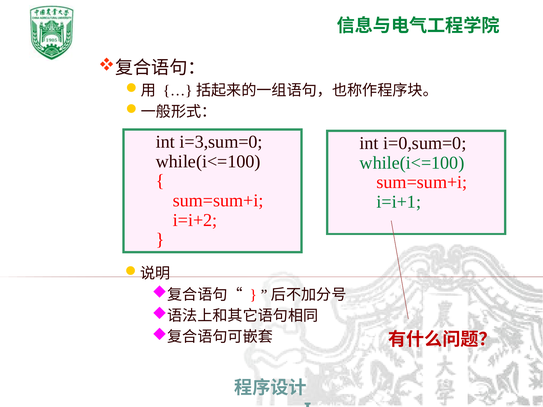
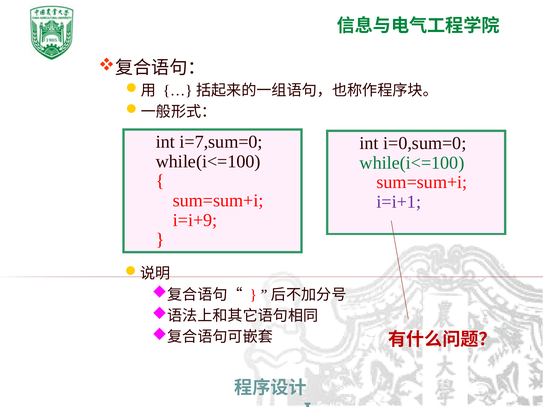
i=3,sum=0: i=3,sum=0 -> i=7,sum=0
i=i+1 colour: green -> purple
i=i+2: i=i+2 -> i=i+9
